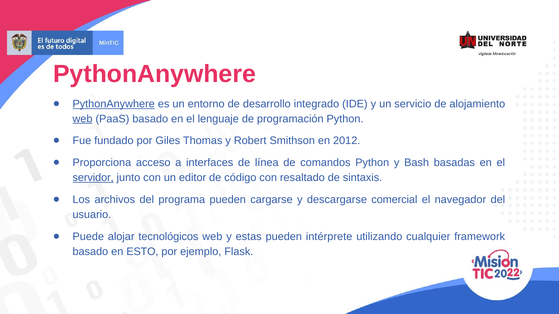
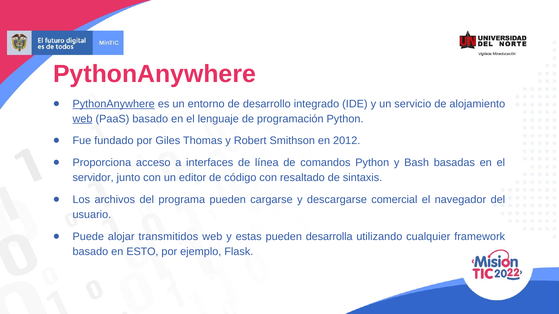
servidor underline: present -> none
tecnológicos: tecnológicos -> transmitidos
intérprete: intérprete -> desarrolla
